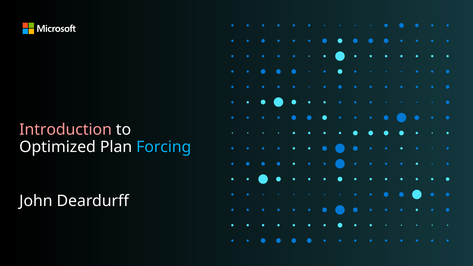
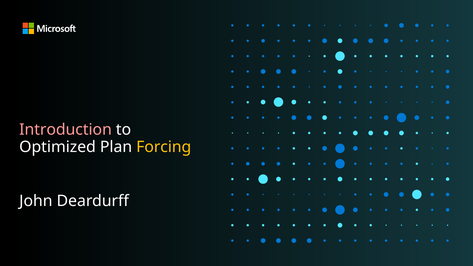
Forcing colour: light blue -> yellow
